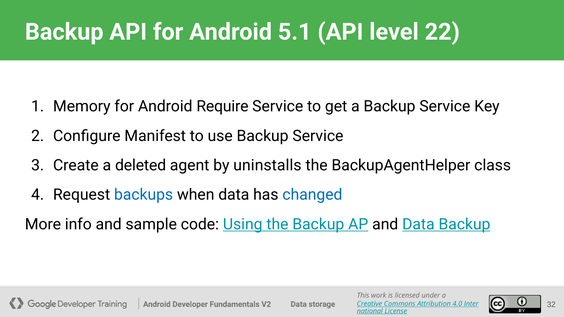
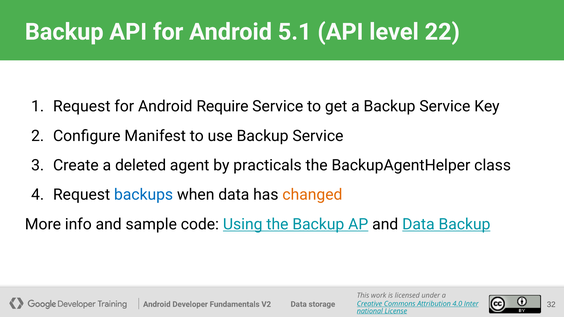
Memory at (82, 107): Memory -> Request
uninstalls: uninstalls -> practicals
changed colour: blue -> orange
